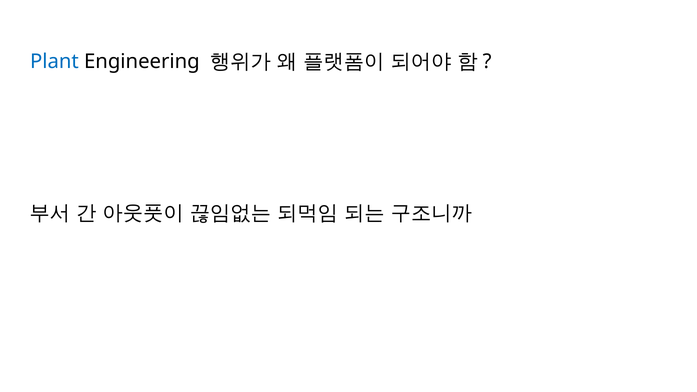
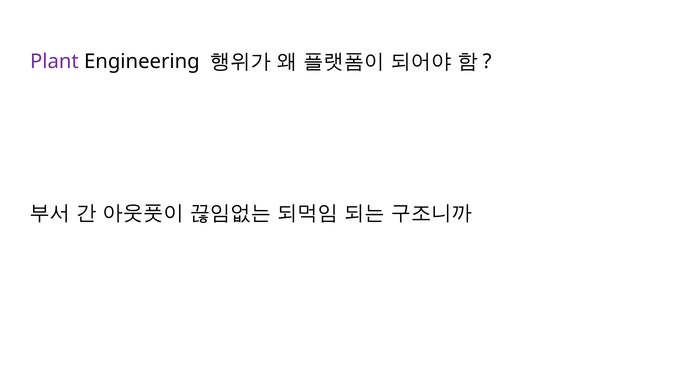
Plant colour: blue -> purple
